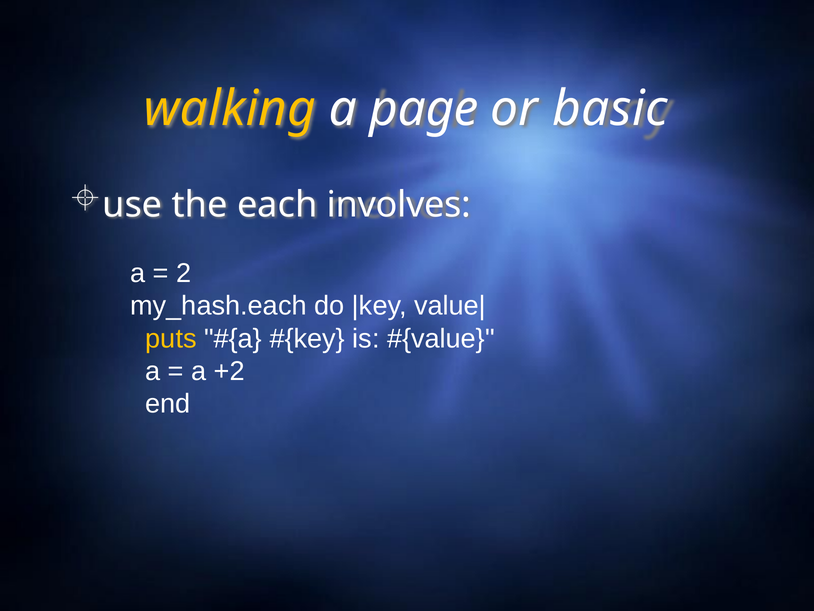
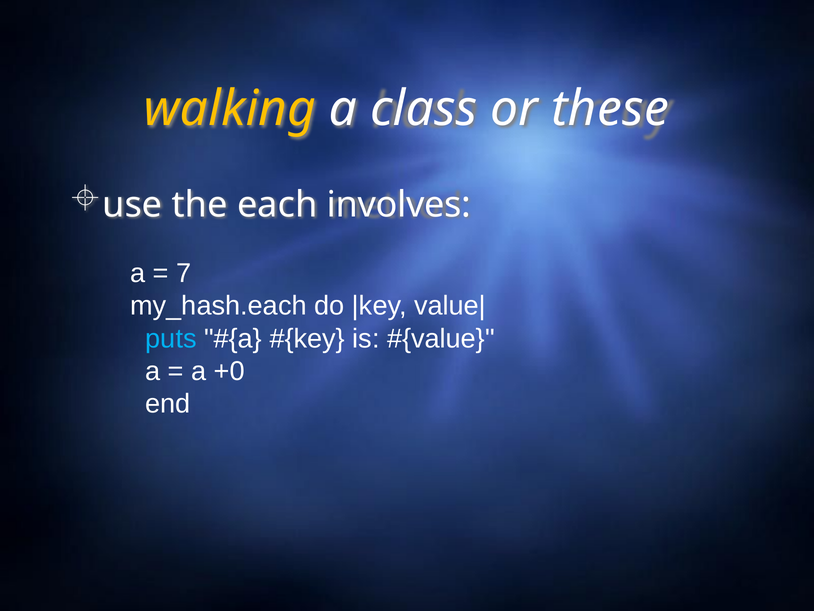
page: page -> class
basic: basic -> these
2: 2 -> 7
puts colour: yellow -> light blue
+2: +2 -> +0
